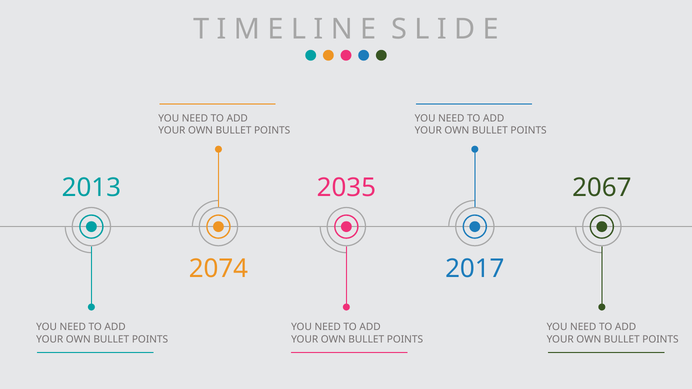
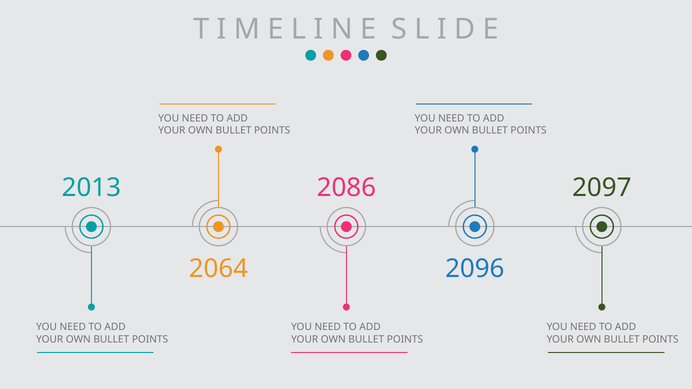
2035: 2035 -> 2086
2067: 2067 -> 2097
2074: 2074 -> 2064
2017: 2017 -> 2096
